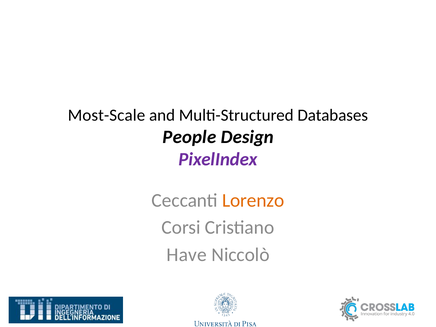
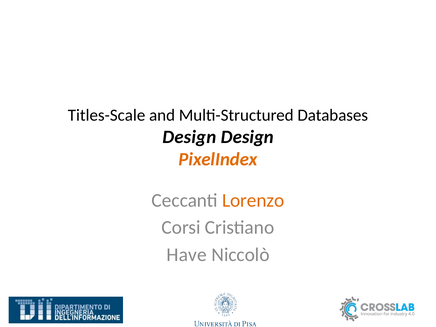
Most-Scale: Most-Scale -> Titles-Scale
People at (189, 137): People -> Design
PixelIndex colour: purple -> orange
